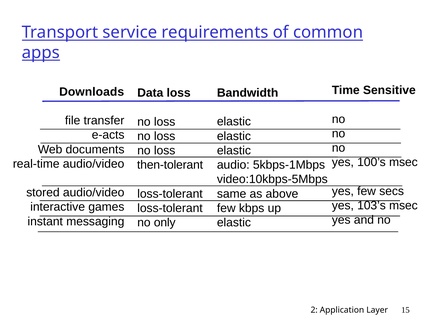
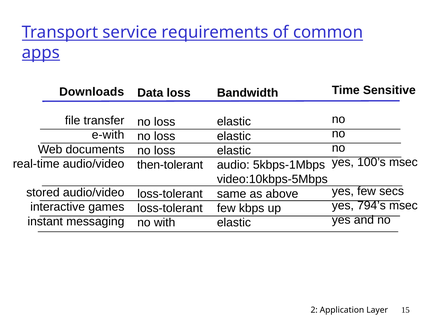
e-acts: e-acts -> e-with
103’s: 103’s -> 794’s
only: only -> with
